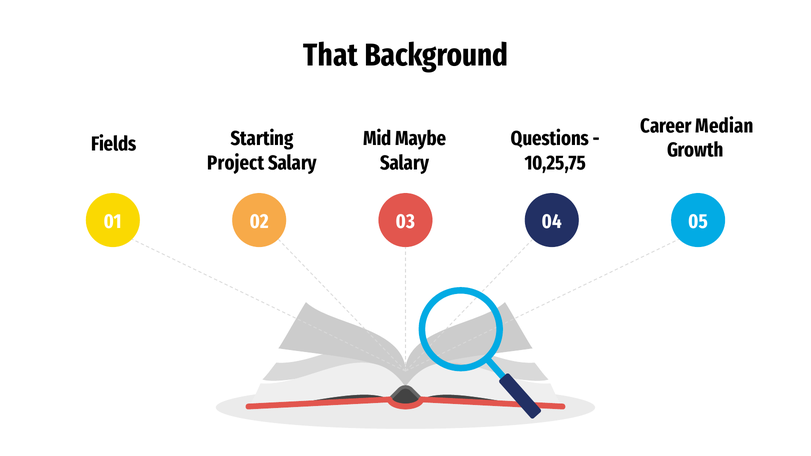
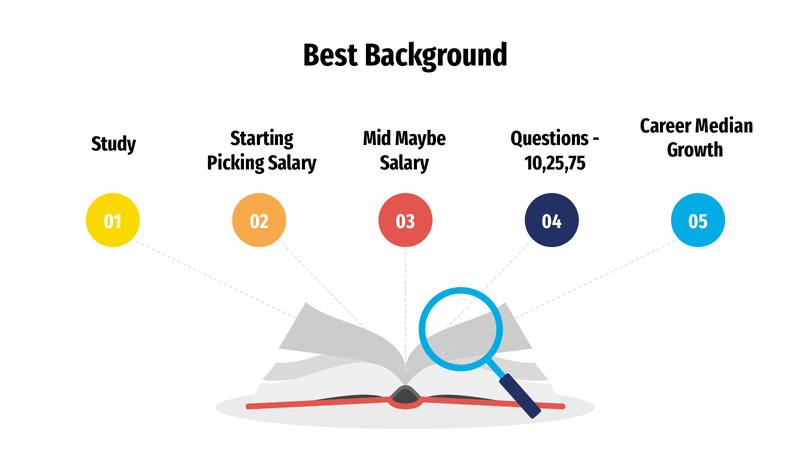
That: That -> Best
Fields: Fields -> Study
Project: Project -> Picking
